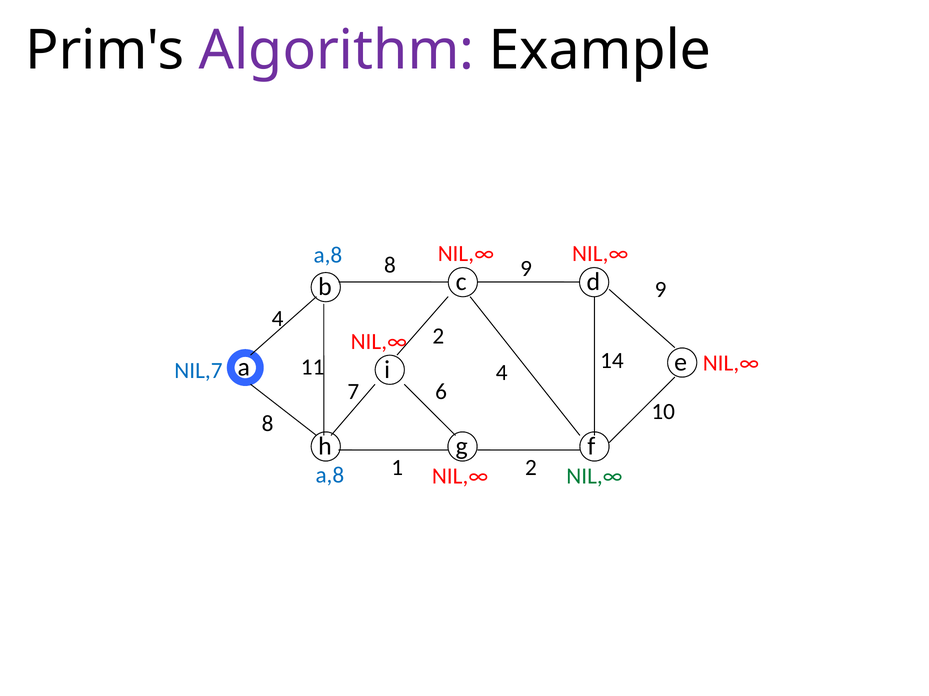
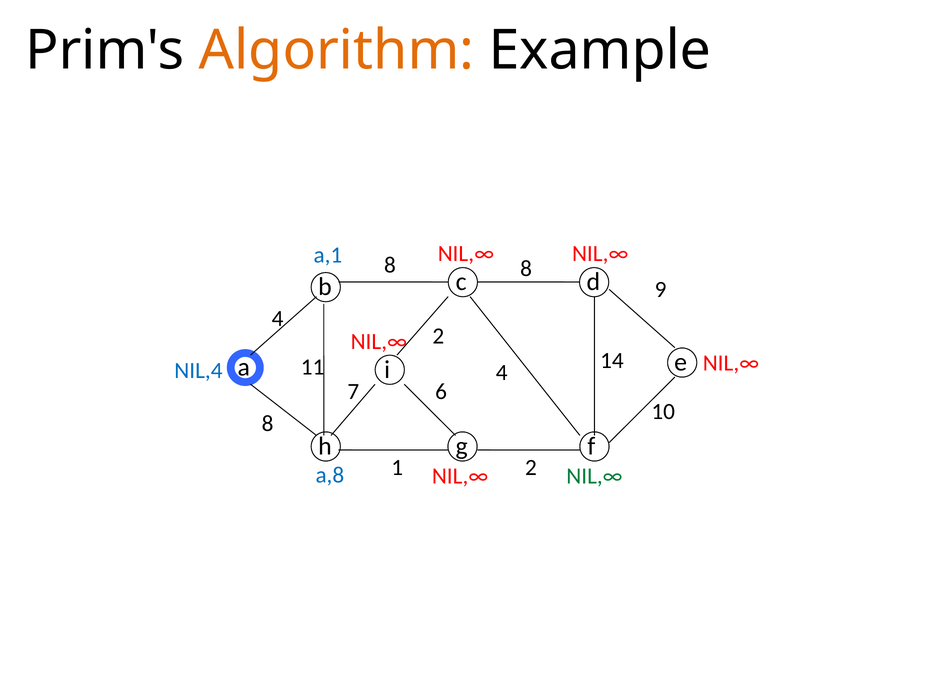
Algorithm colour: purple -> orange
a,8 at (328, 255): a,8 -> a,1
8 9: 9 -> 8
NIL,7: NIL,7 -> NIL,4
